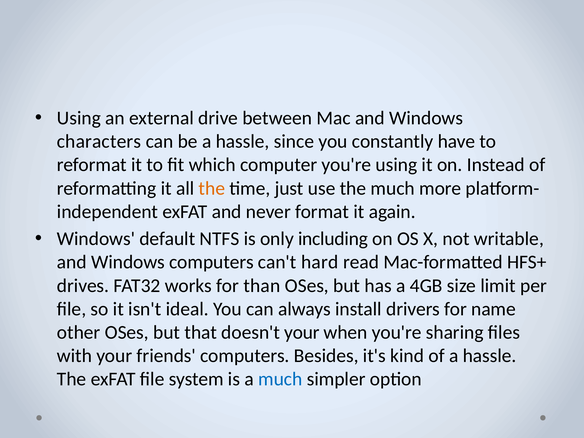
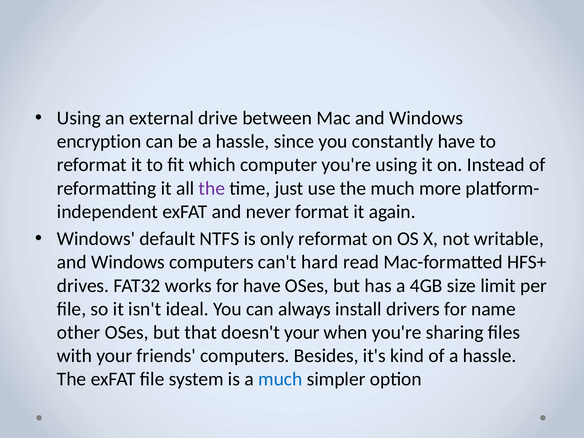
characters: characters -> encryption
the at (212, 188) colour: orange -> purple
only including: including -> reformat
for than: than -> have
